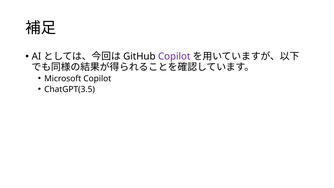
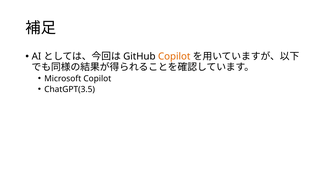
Copilot at (174, 56) colour: purple -> orange
